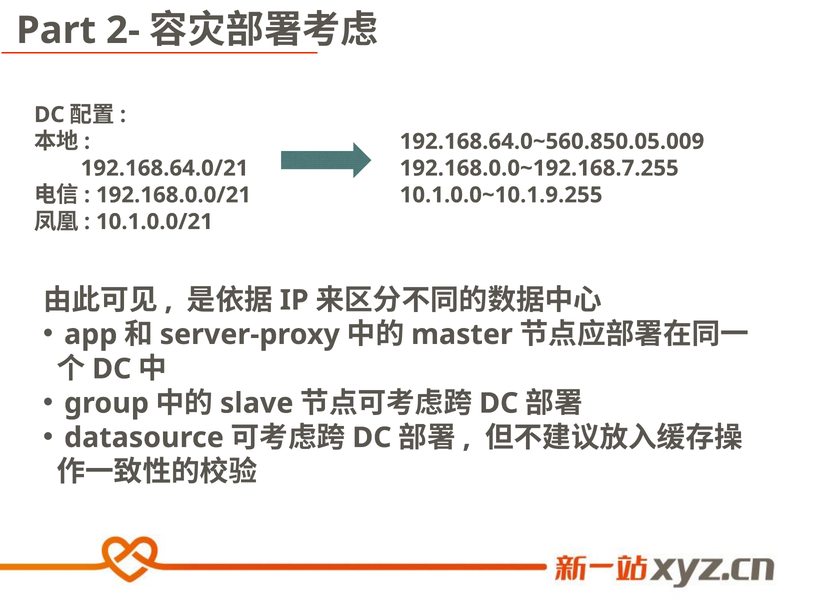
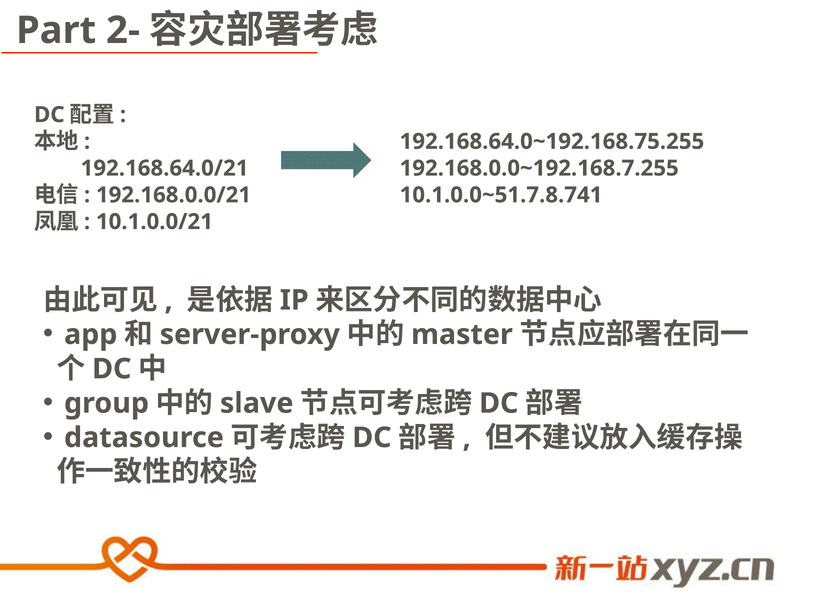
192.168.64.0~560.850.05.009: 192.168.64.0~560.850.05.009 -> 192.168.64.0~192.168.75.255
10.1.0.0~10.1.9.255: 10.1.0.0~10.1.9.255 -> 10.1.0.0~51.7.8.741
